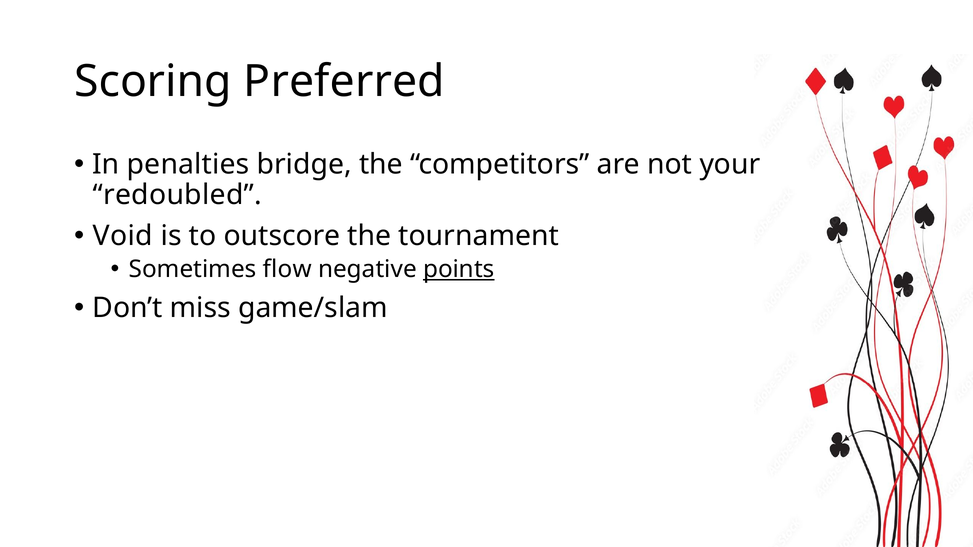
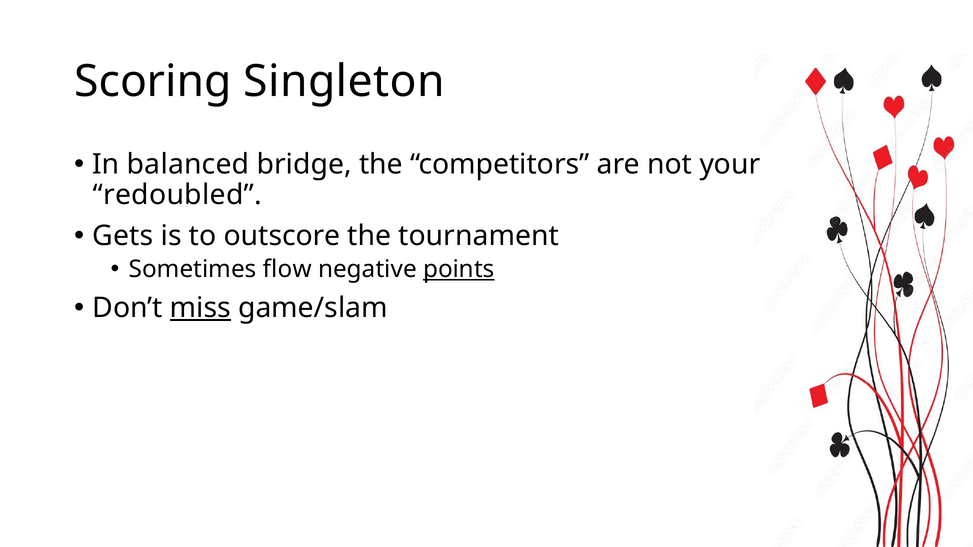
Preferred: Preferred -> Singleton
penalties: penalties -> balanced
Void: Void -> Gets
miss underline: none -> present
